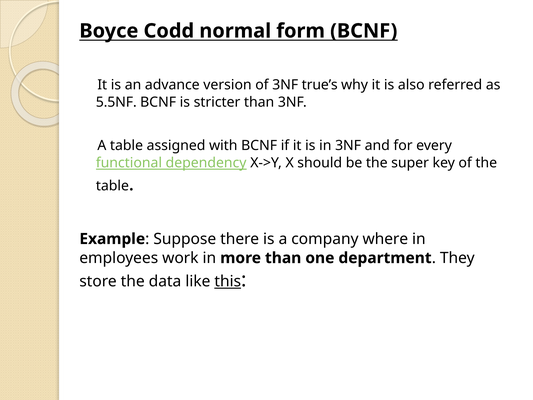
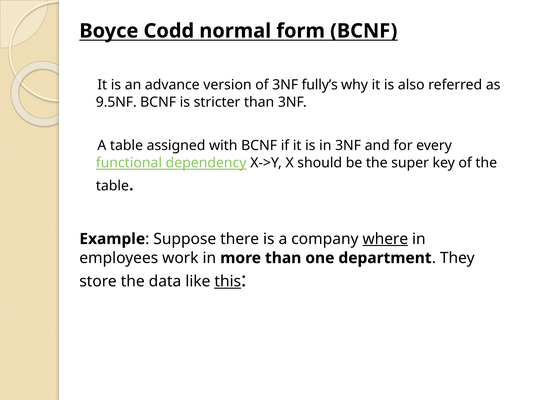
true’s: true’s -> fully’s
5.5NF: 5.5NF -> 9.5NF
where underline: none -> present
